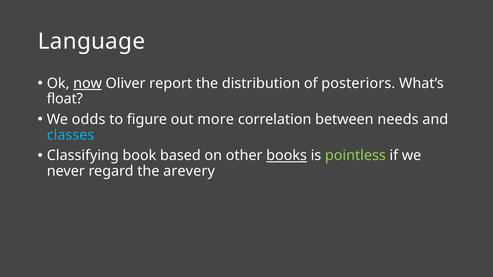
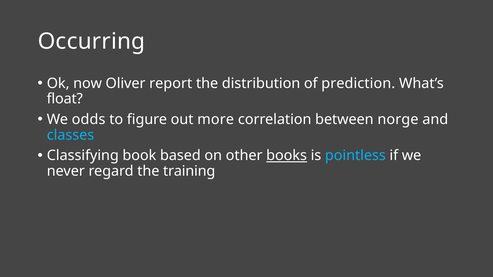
Language: Language -> Occurring
now underline: present -> none
posteriors: posteriors -> prediction
needs: needs -> norge
pointless colour: light green -> light blue
arevery: arevery -> training
